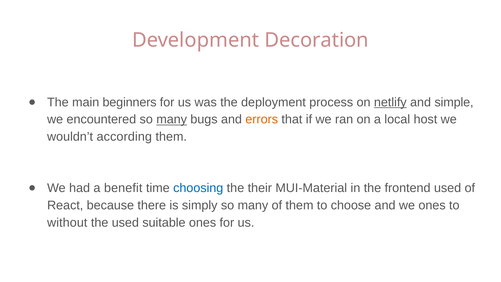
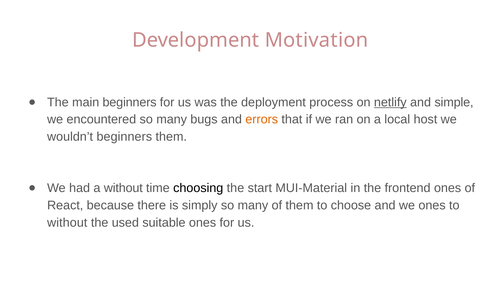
Decoration: Decoration -> Motivation
many at (172, 119) underline: present -> none
wouldn’t according: according -> beginners
a benefit: benefit -> without
choosing colour: blue -> black
their: their -> start
frontend used: used -> ones
